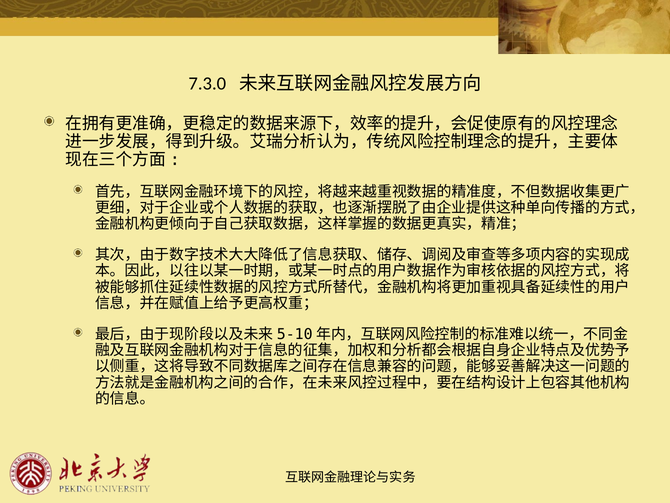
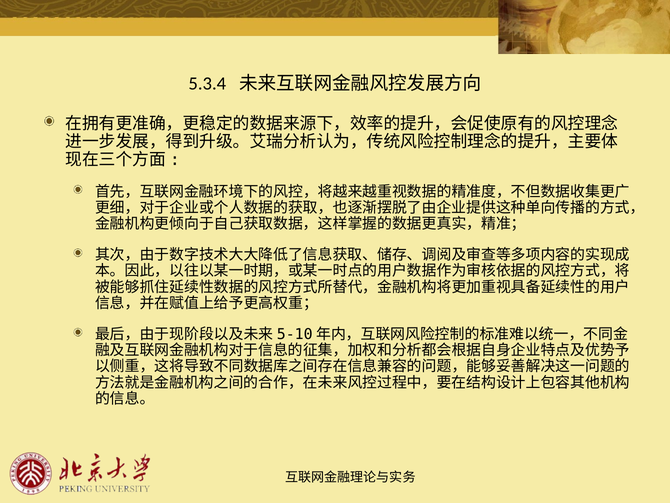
7.3.0: 7.3.0 -> 5.3.4
